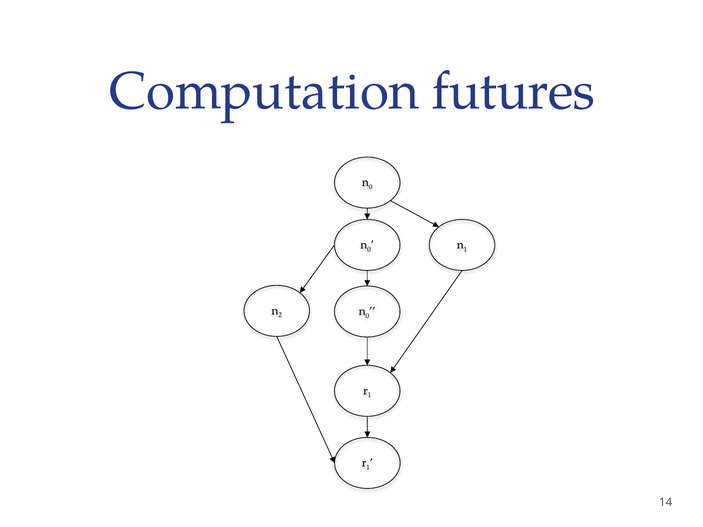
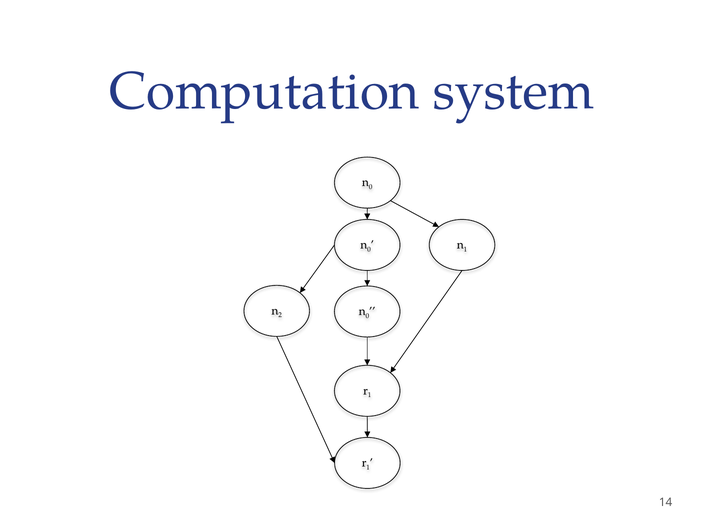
futures: futures -> system
